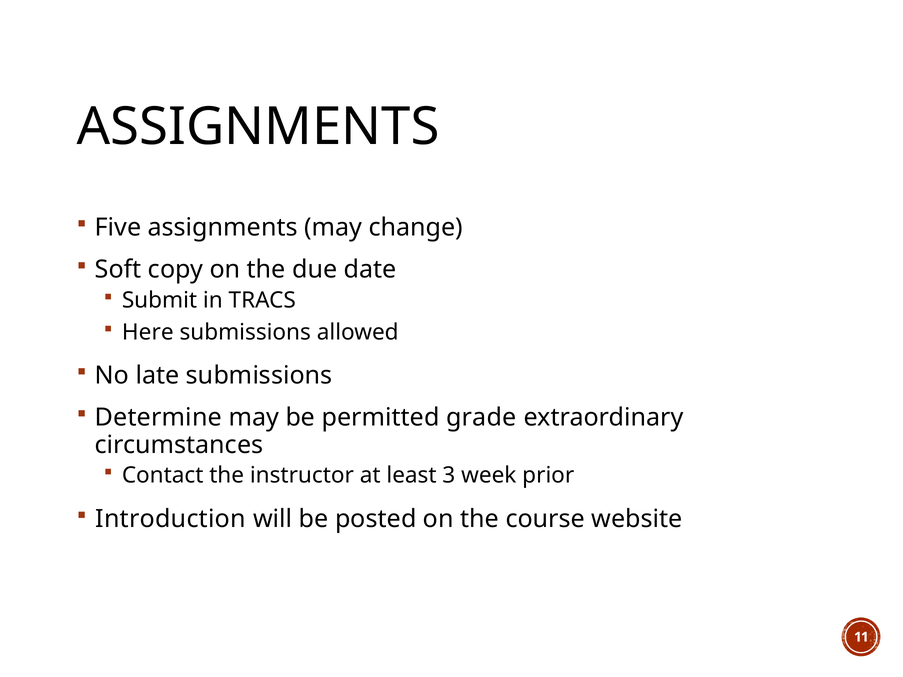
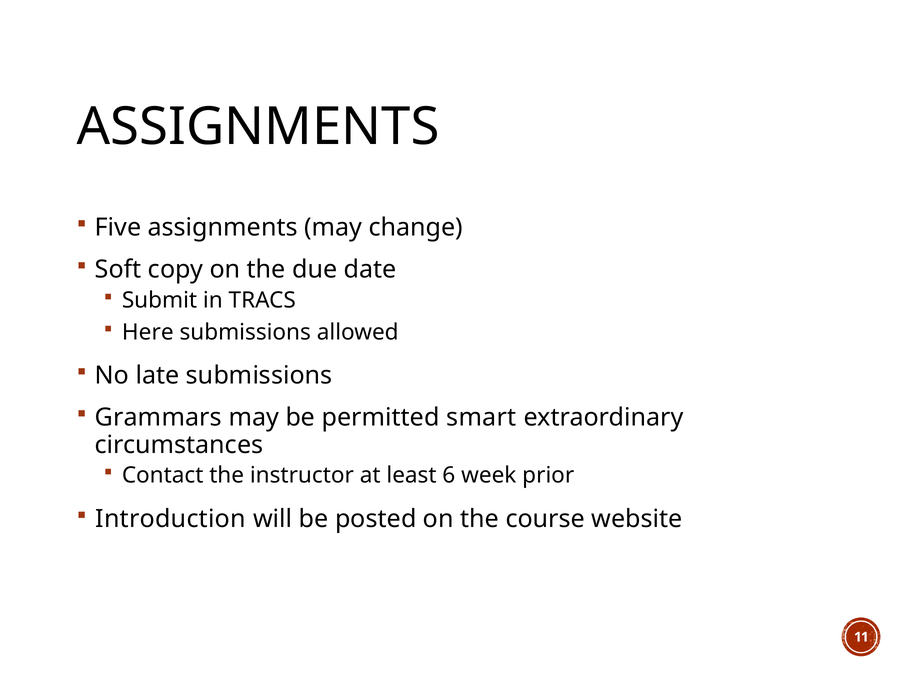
Determine: Determine -> Grammars
grade: grade -> smart
3: 3 -> 6
